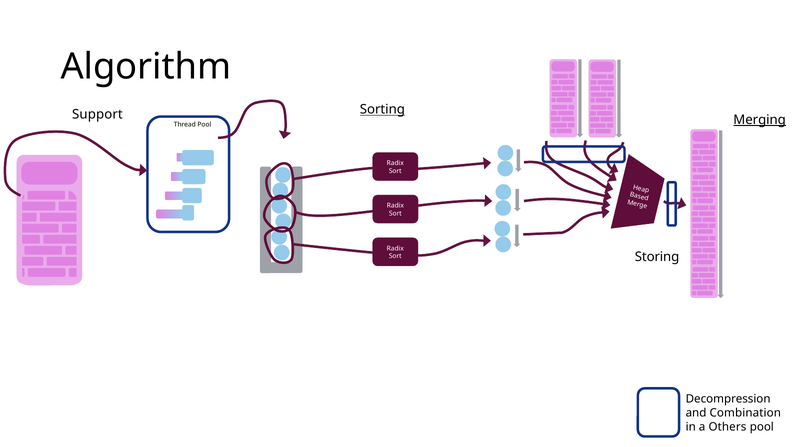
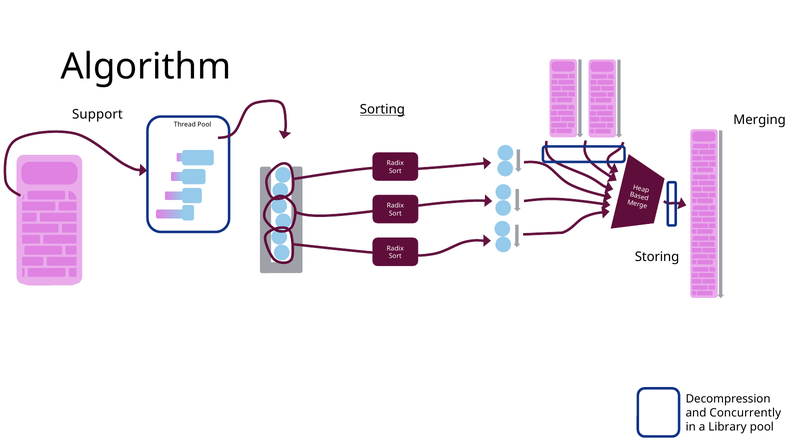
Merging underline: present -> none
Combination: Combination -> Concurrently
Others: Others -> Library
